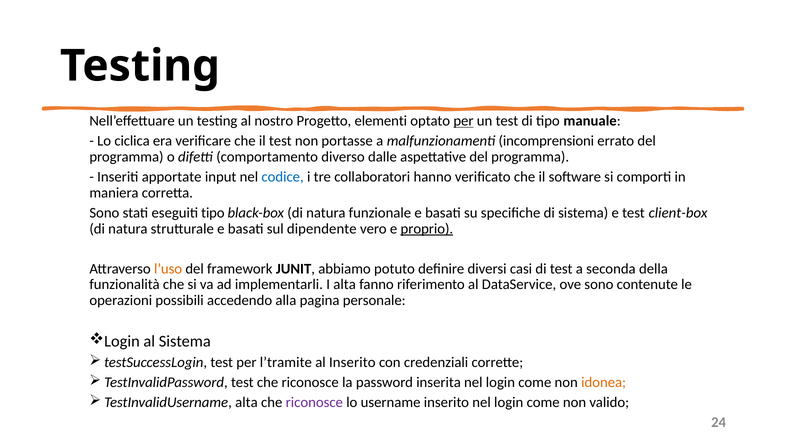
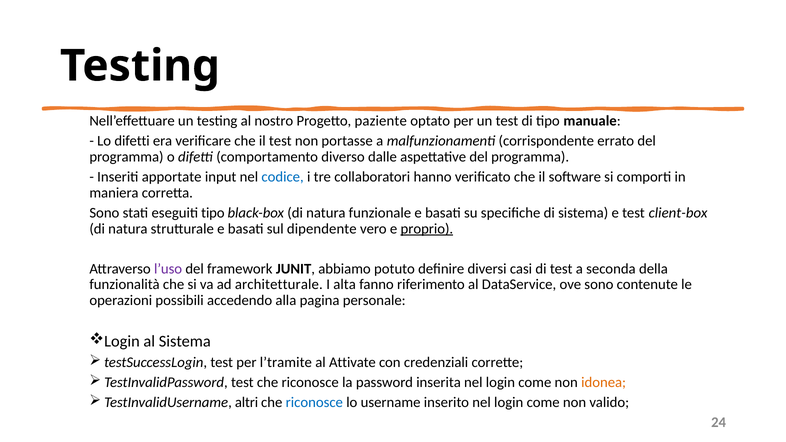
elementi: elementi -> paziente
per at (463, 121) underline: present -> none
Lo ciclica: ciclica -> difetti
incomprensioni: incomprensioni -> corrispondente
l’uso colour: orange -> purple
implementarli: implementarli -> architetturale
al Inserito: Inserito -> Attivate
alta at (246, 402): alta -> altri
riconosce at (314, 402) colour: purple -> blue
